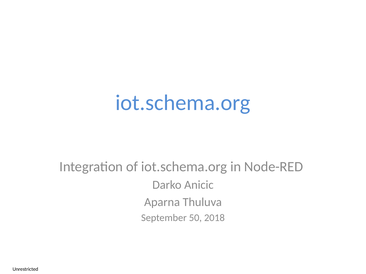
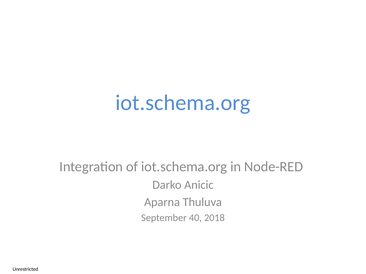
50: 50 -> 40
